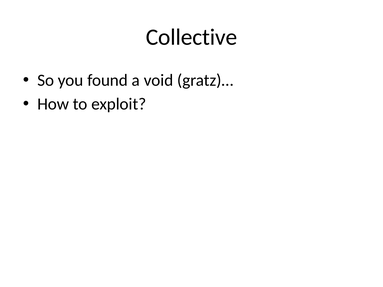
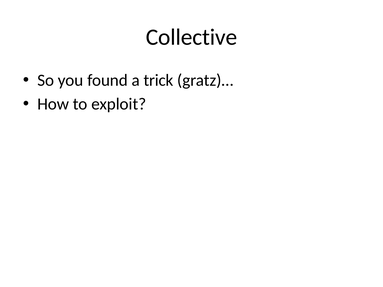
void: void -> trick
